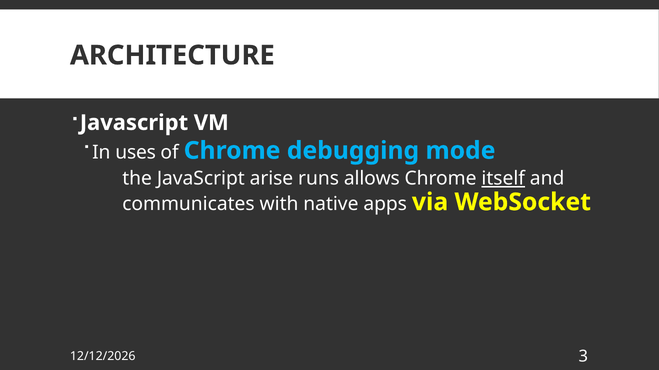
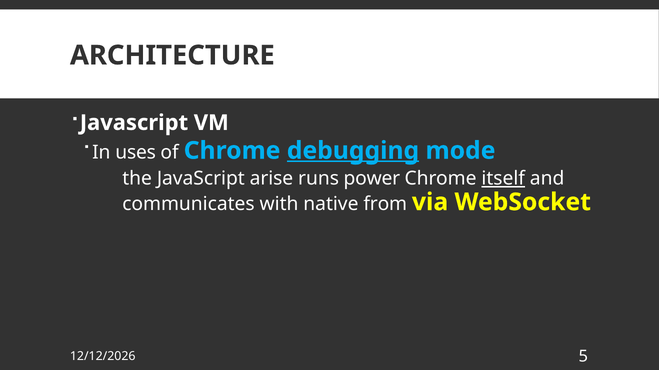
debugging underline: none -> present
allows: allows -> power
apps: apps -> from
3: 3 -> 5
